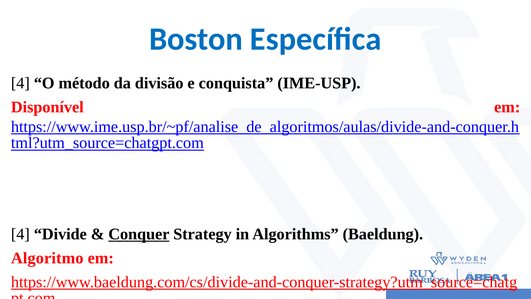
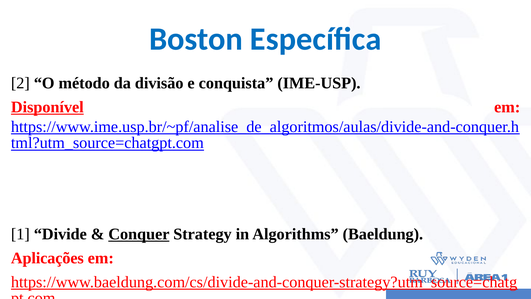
4 at (20, 83): 4 -> 2
Disponível underline: none -> present
4 at (20, 234): 4 -> 1
Algoritmo: Algoritmo -> Aplicações
